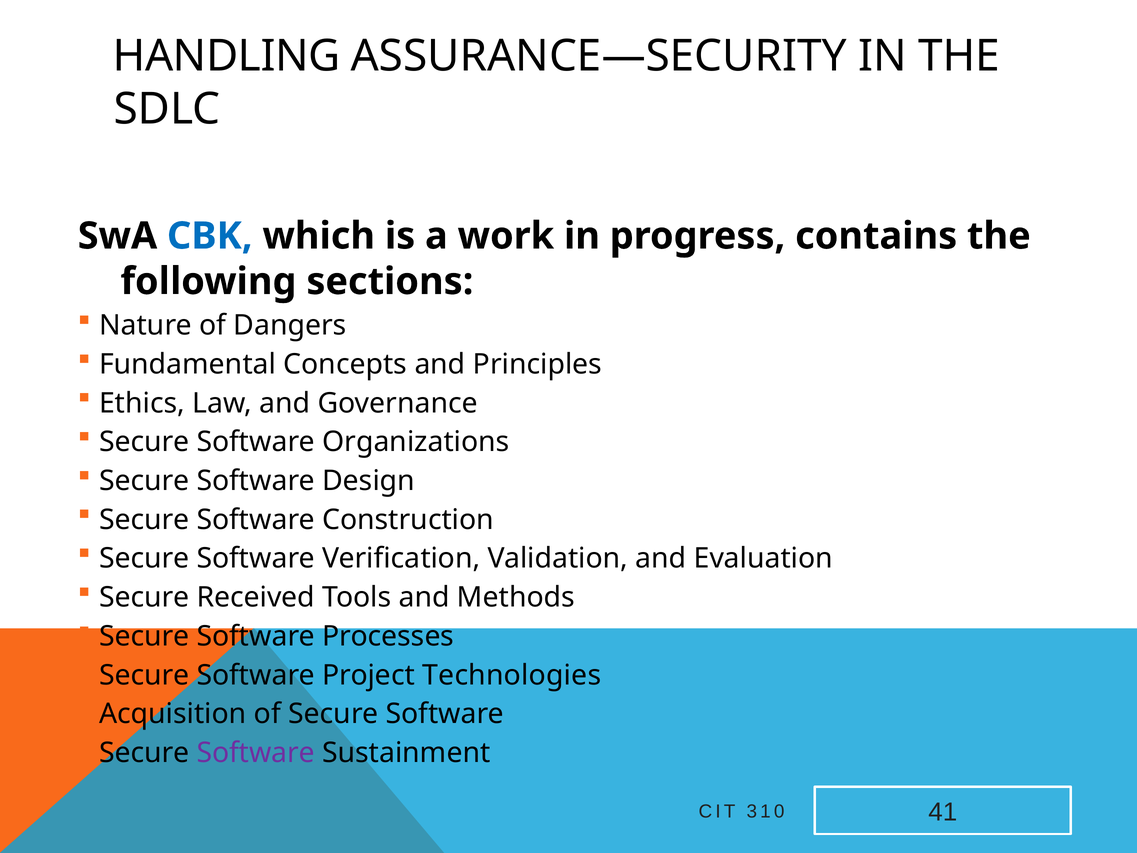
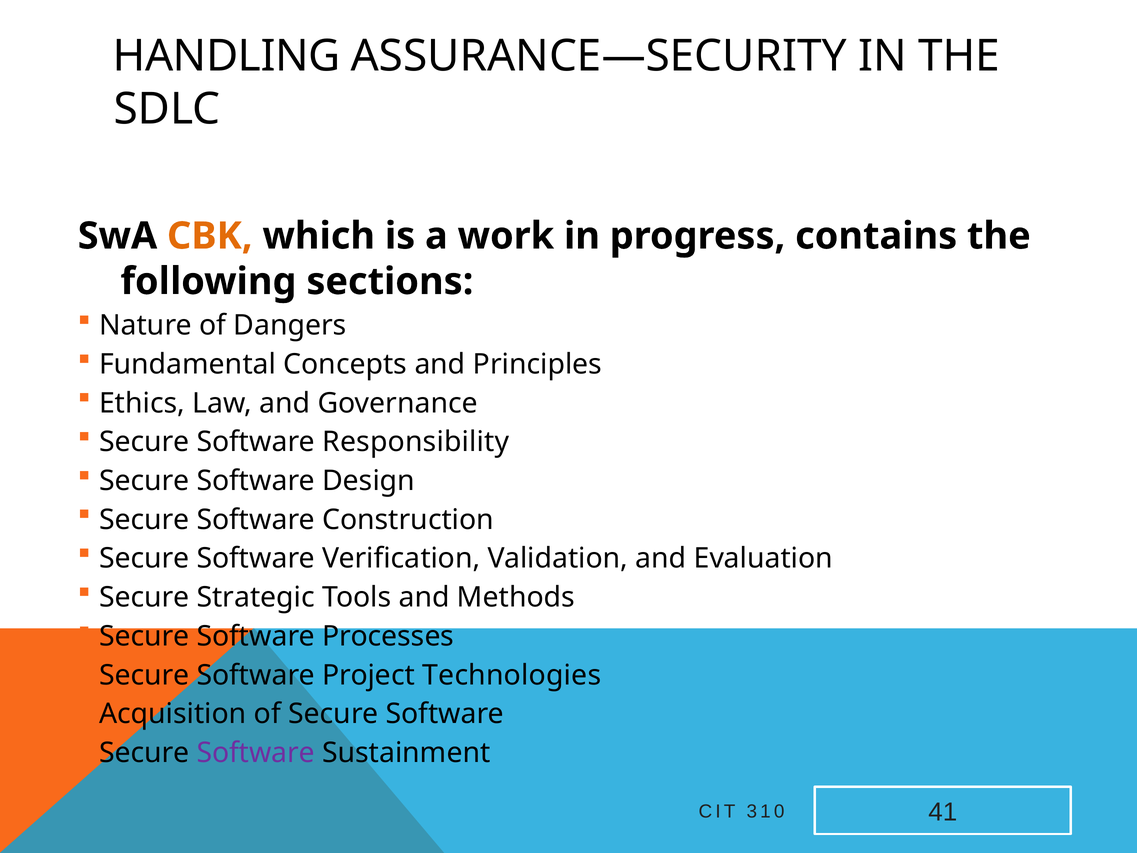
CBK colour: blue -> orange
Organizations: Organizations -> Responsibility
Received: Received -> Strategic
